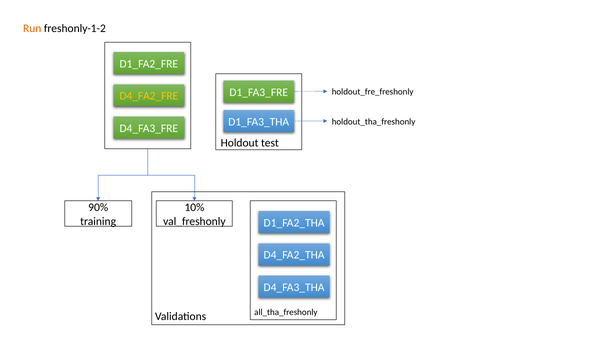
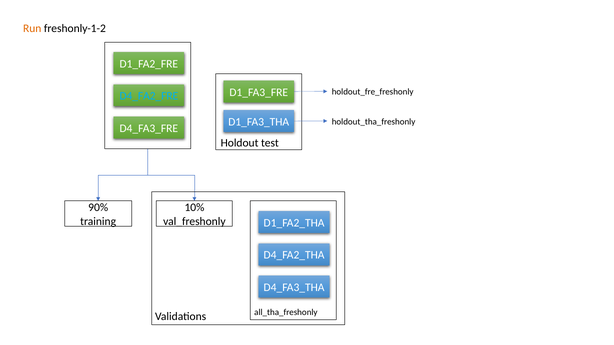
D4_FA2_FRE colour: yellow -> light blue
